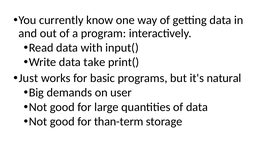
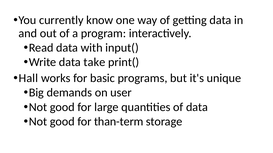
Just: Just -> Hall
natural: natural -> unique
